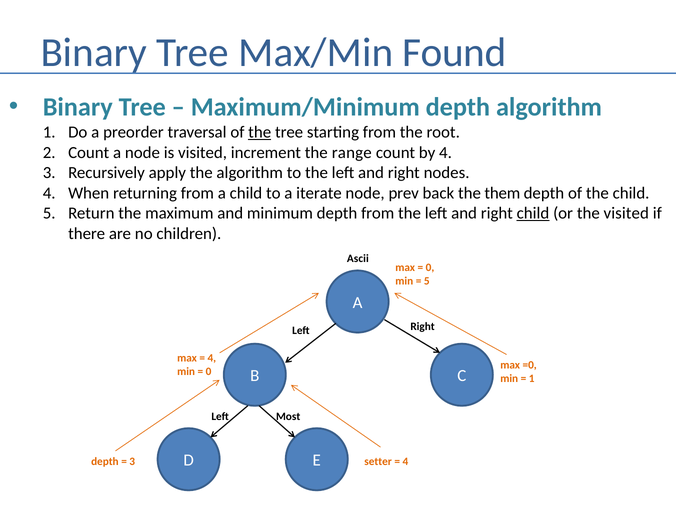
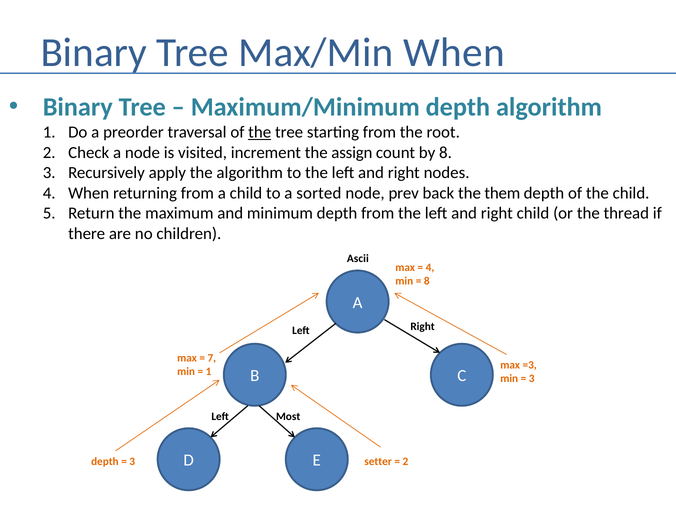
Max/Min Found: Found -> When
2 Count: Count -> Check
range: range -> assign
by 4: 4 -> 8
iterate: iterate -> sorted
child at (533, 213) underline: present -> none
the visited: visited -> thread
0 at (430, 267): 0 -> 4
5 at (427, 281): 5 -> 8
4 at (212, 358): 4 -> 7
=0: =0 -> =3
0 at (209, 371): 0 -> 1
1 at (532, 378): 1 -> 3
4 at (405, 462): 4 -> 2
